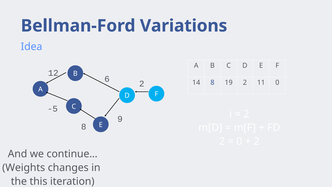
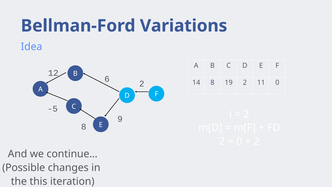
Weights: Weights -> Possible
